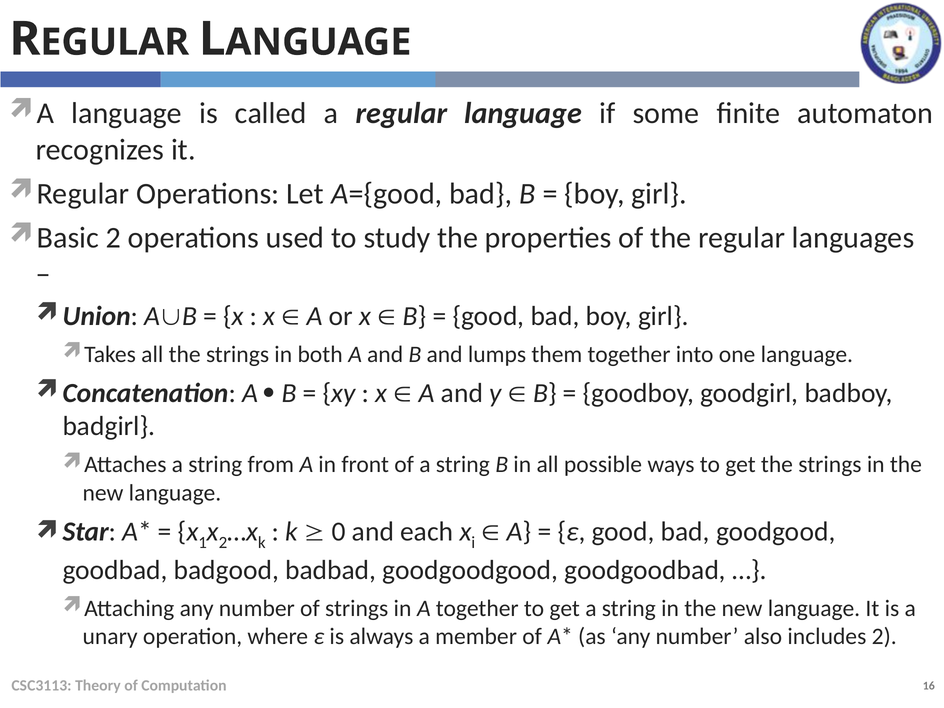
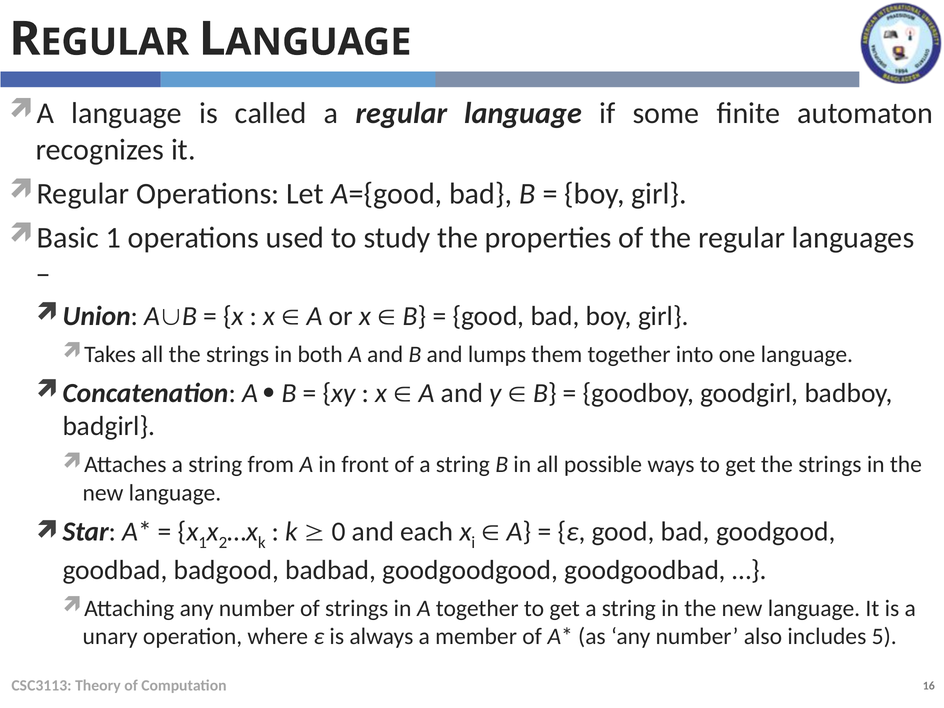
2 at (114, 238): 2 -> 1
includes 2: 2 -> 5
